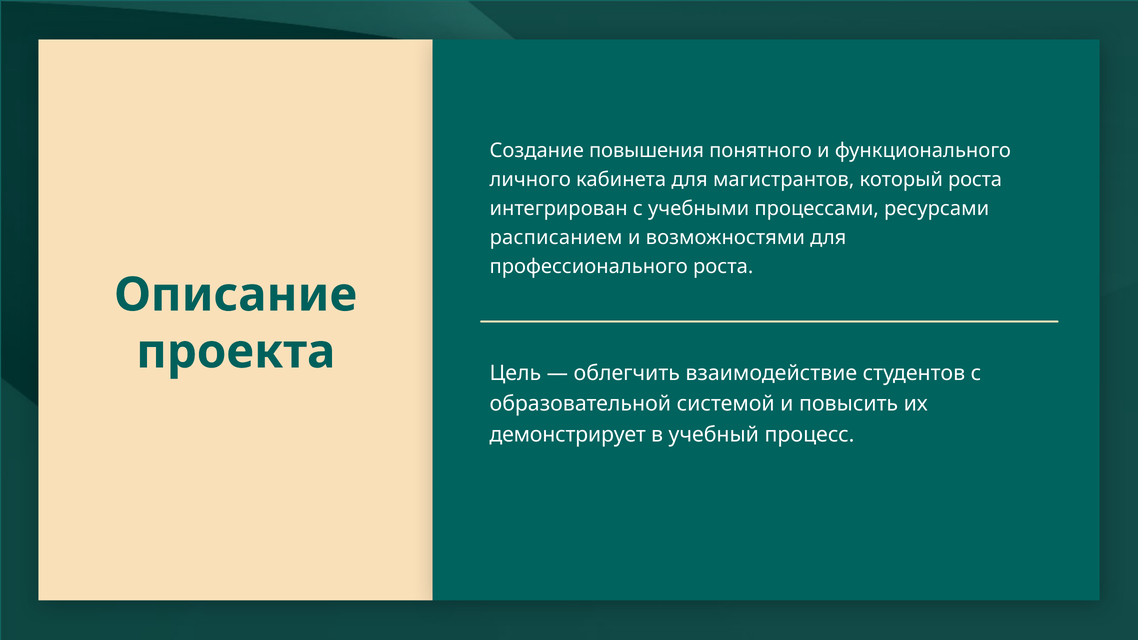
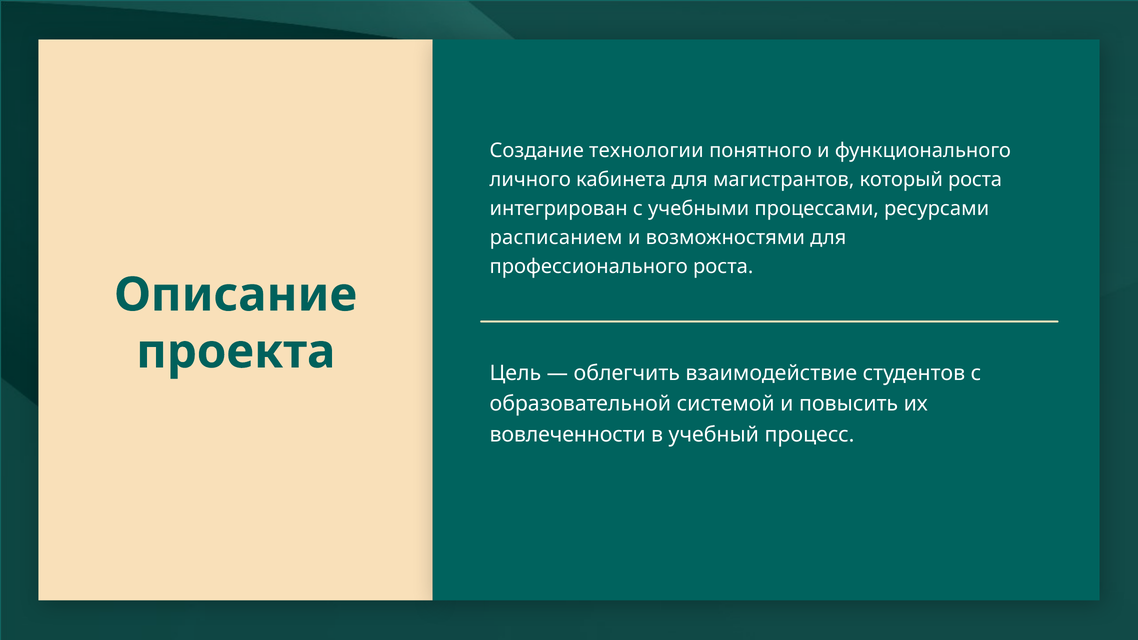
повышения: повышения -> технологии
демонстрирует: демонстрирует -> вовлеченности
